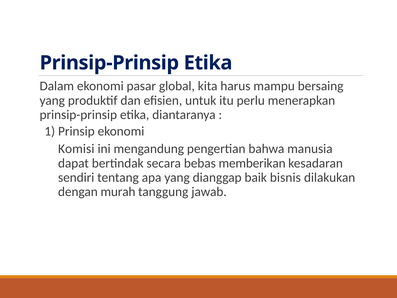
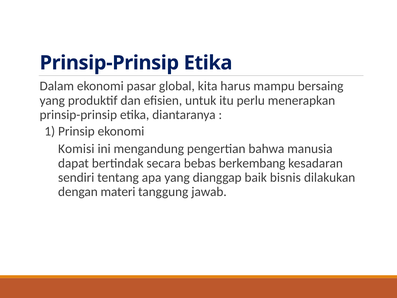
memberikan: memberikan -> berkembang
murah: murah -> materi
